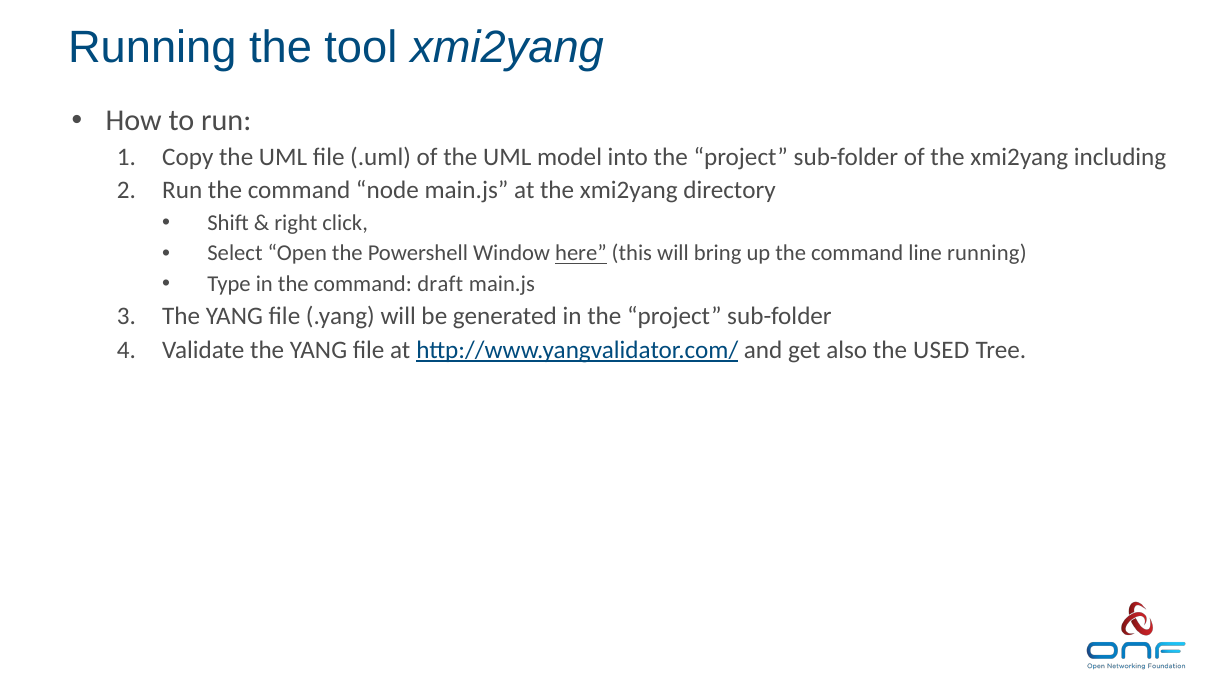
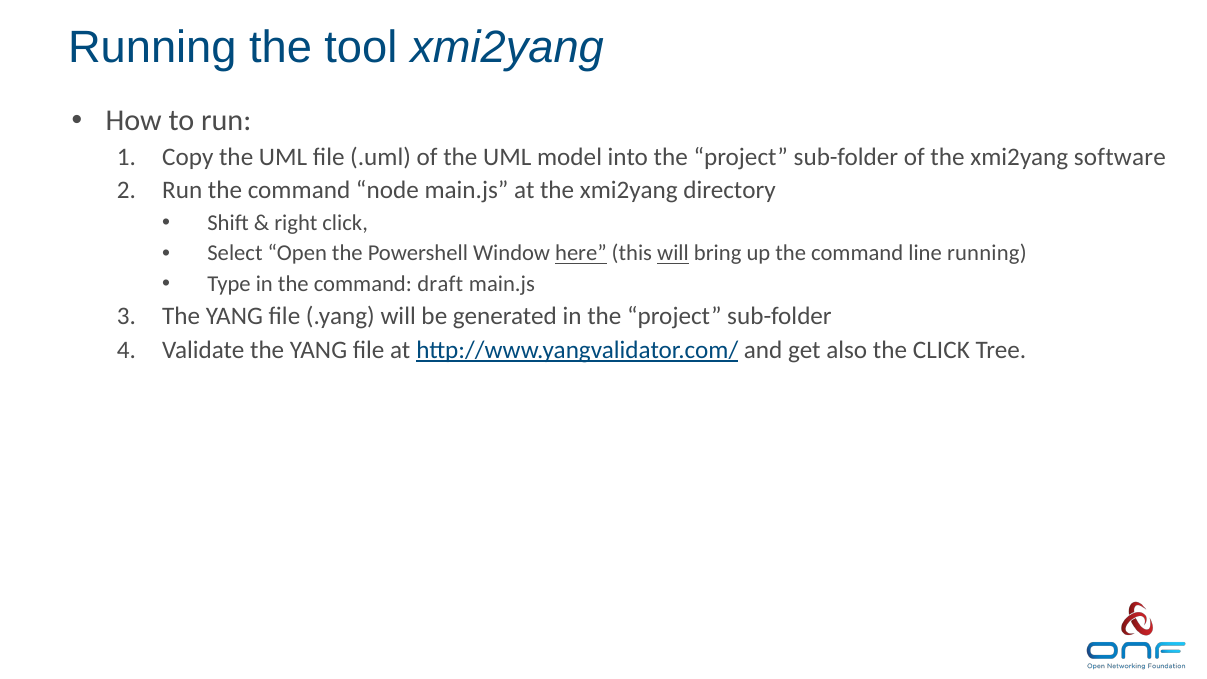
including: including -> software
will at (673, 253) underline: none -> present
the USED: USED -> CLICK
